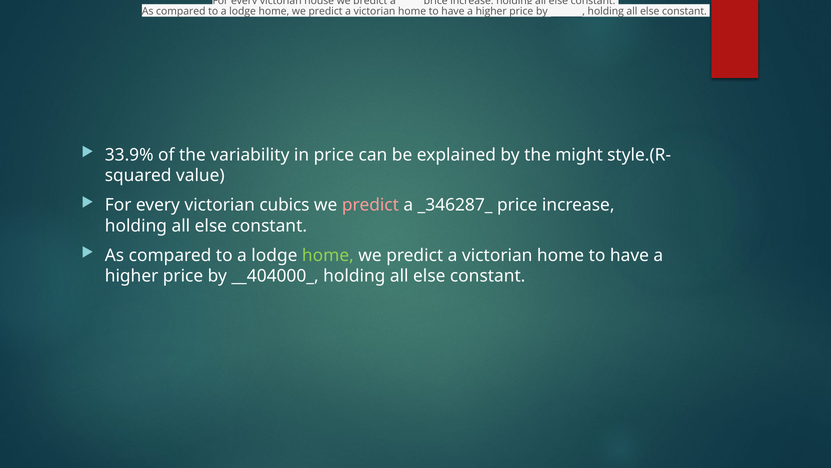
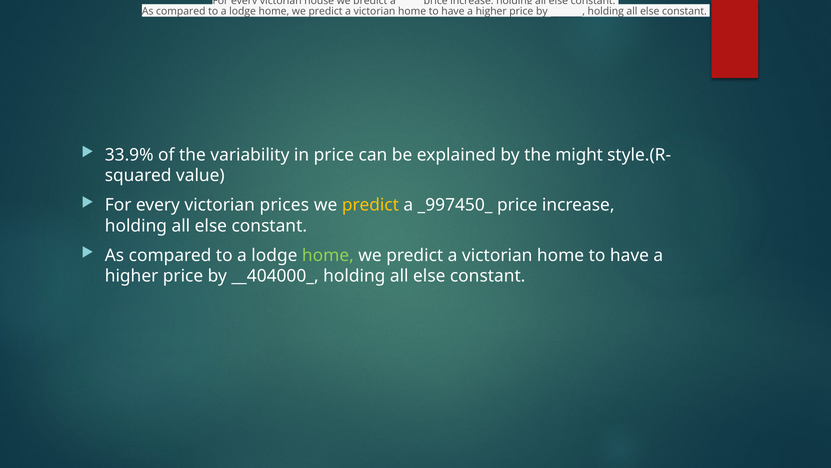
cubics: cubics -> prices
predict at (370, 205) colour: pink -> yellow
_346287_: _346287_ -> _997450_
